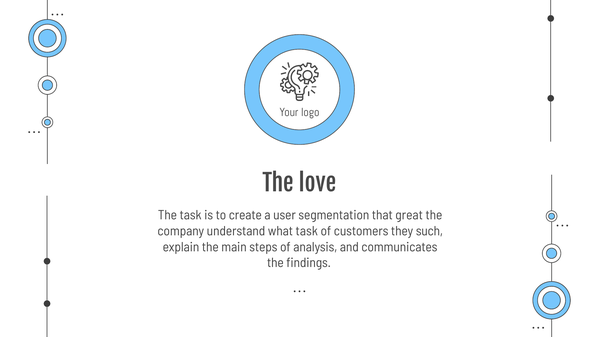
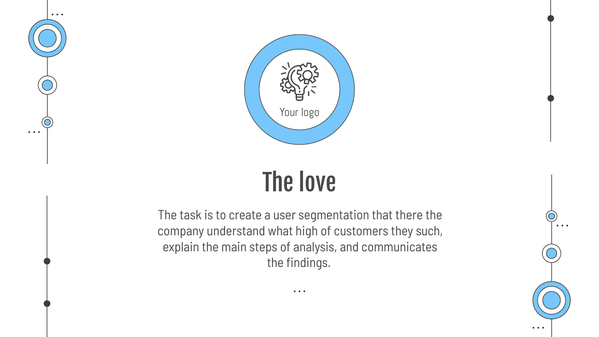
great: great -> there
what task: task -> high
